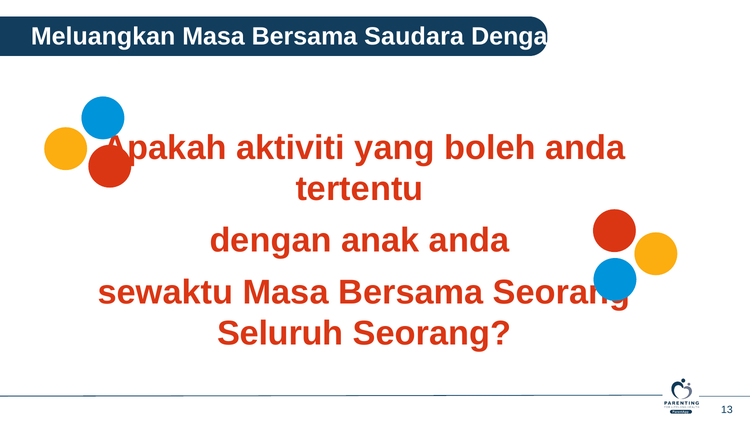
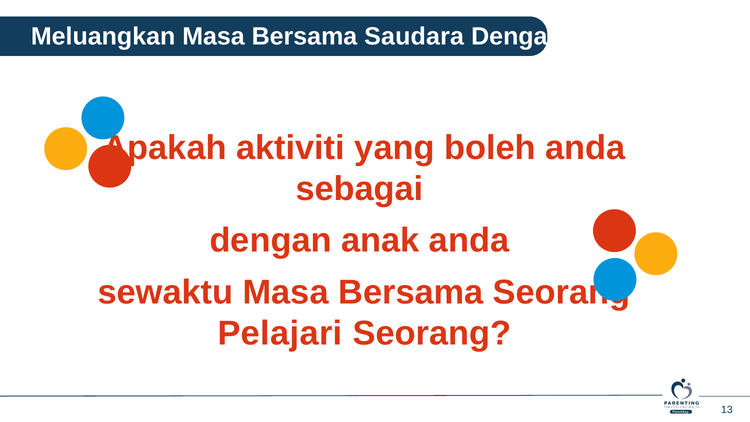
tertentu: tertentu -> sebagai
Seluruh: Seluruh -> Pelajari
